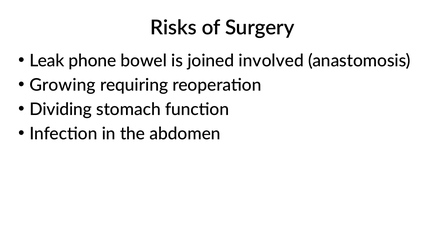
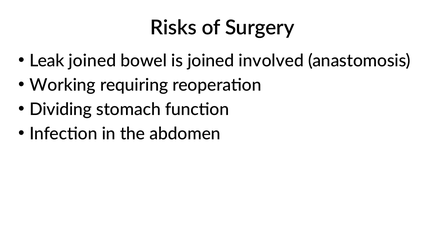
Leak phone: phone -> joined
Growing: Growing -> Working
